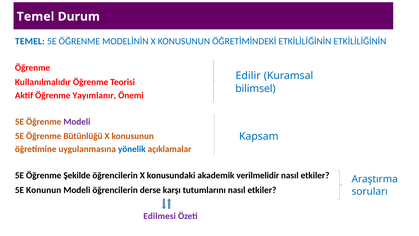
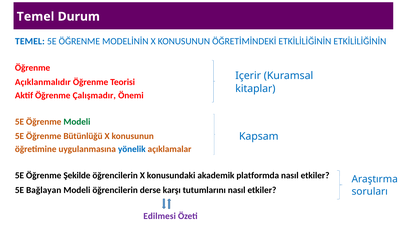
Edilir: Edilir -> Içerir
Kullanılmalıdır: Kullanılmalıdır -> Açıklanmalıdır
bilimsel: bilimsel -> kitaplar
Yayımlanır: Yayımlanır -> Çalışmadır
Modeli at (77, 122) colour: purple -> green
verilmelidir: verilmelidir -> platformda
Konunun: Konunun -> Bağlayan
